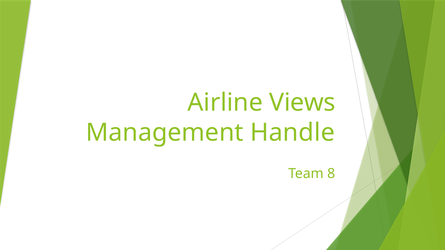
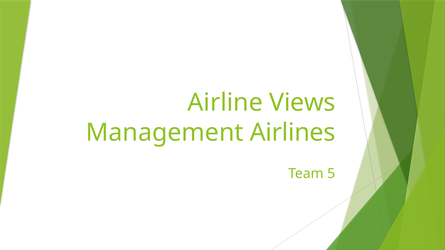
Handle: Handle -> Airlines
8: 8 -> 5
